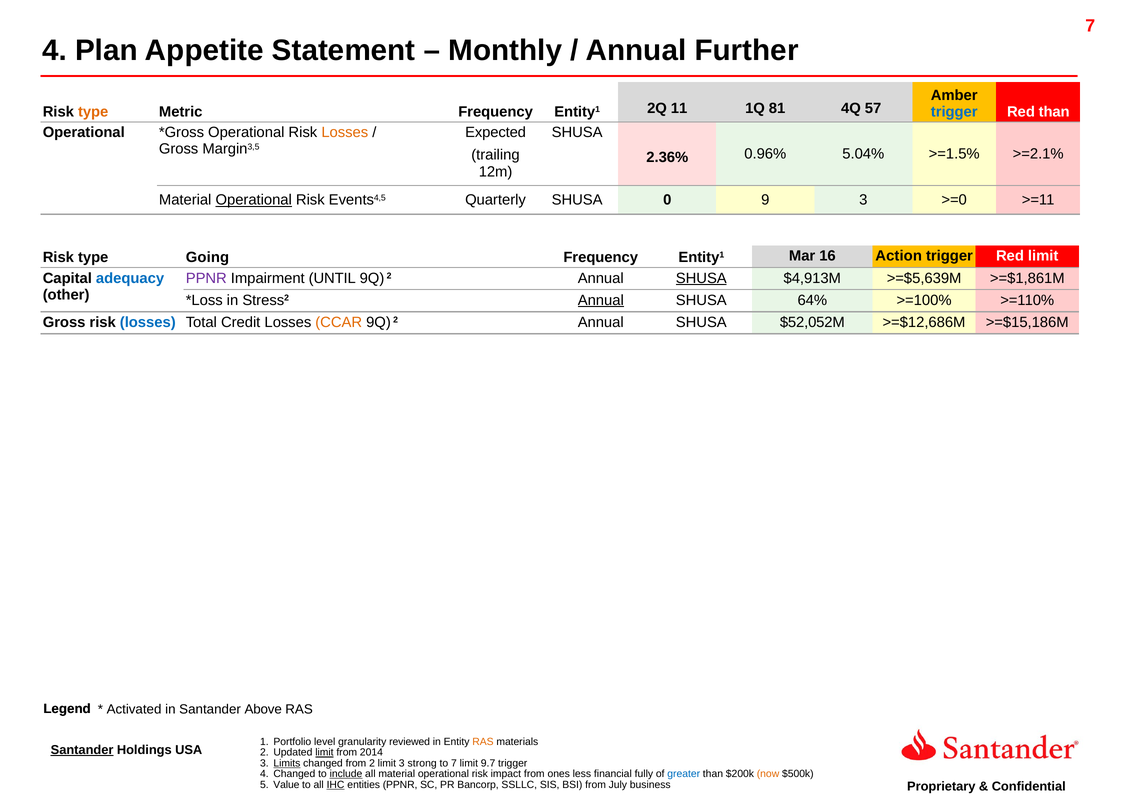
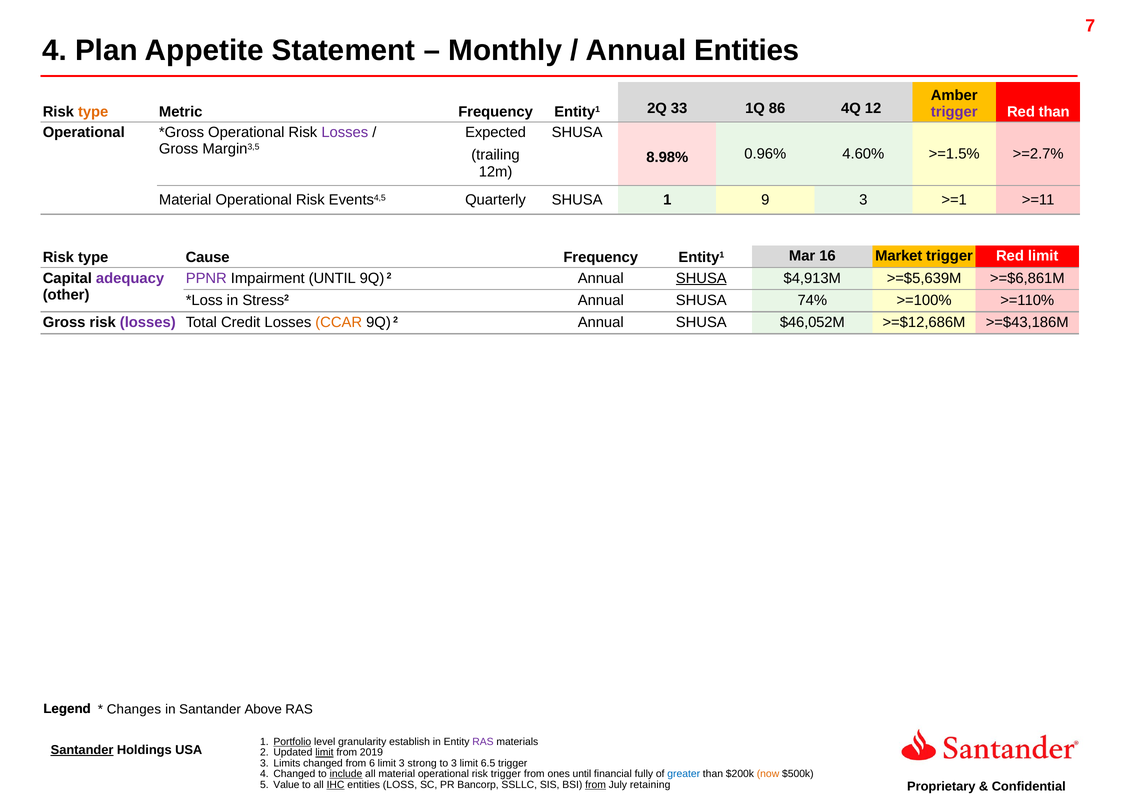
Annual Further: Further -> Entities
11: 11 -> 33
81: 81 -> 86
57: 57 -> 12
trigger at (954, 112) colour: blue -> purple
Losses at (345, 133) colour: orange -> purple
2.36%: 2.36% -> 8.98%
5.04%: 5.04% -> 4.60%
>=2.1%: >=2.1% -> >=2.7%
Operational at (254, 200) underline: present -> none
SHUSA 0: 0 -> 1
>=0: >=0 -> >=1
Going: Going -> Cause
Action: Action -> Market
adequacy colour: blue -> purple
>=$1,861M: >=$1,861M -> >=$6,861M
Annual at (601, 300) underline: present -> none
64%: 64% -> 74%
losses at (148, 322) colour: blue -> purple
$52,052M: $52,052M -> $46,052M
>=$15,186M: >=$15,186M -> >=$43,186M
Activated: Activated -> Changes
Portfolio underline: none -> present
reviewed: reviewed -> establish
RAS at (483, 742) colour: orange -> purple
2014: 2014 -> 2019
Limits underline: present -> none
from 2: 2 -> 6
to 7: 7 -> 3
9.7: 9.7 -> 6.5
risk impact: impact -> trigger
ones less: less -> until
entities PPNR: PPNR -> LOSS
from at (596, 785) underline: none -> present
business: business -> retaining
